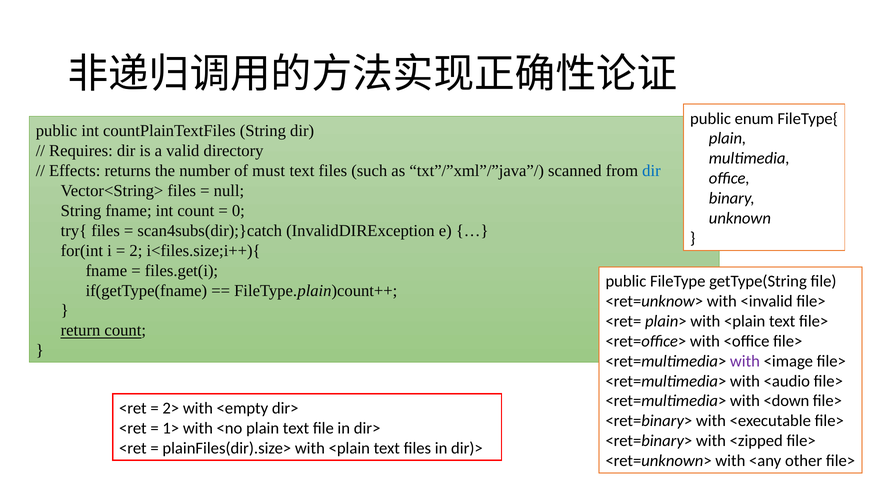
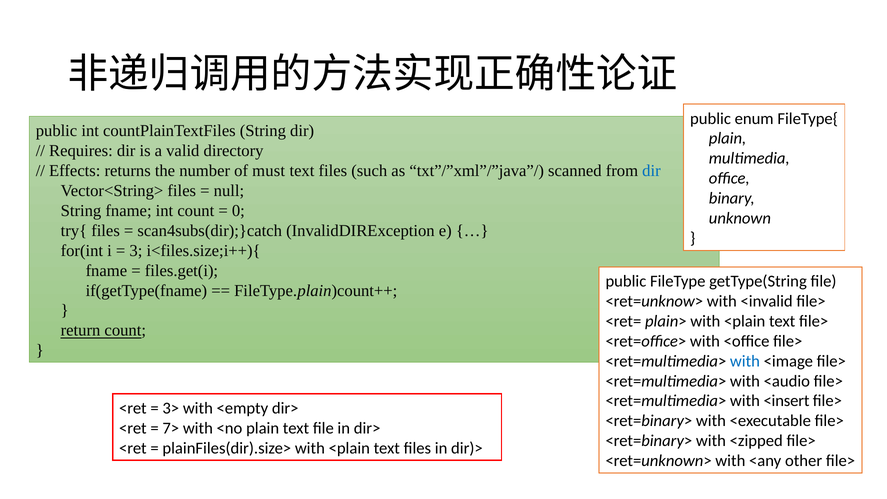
2: 2 -> 3
with at (745, 361) colour: purple -> blue
<down: <down -> <insert
2>: 2> -> 3>
1>: 1> -> 7>
